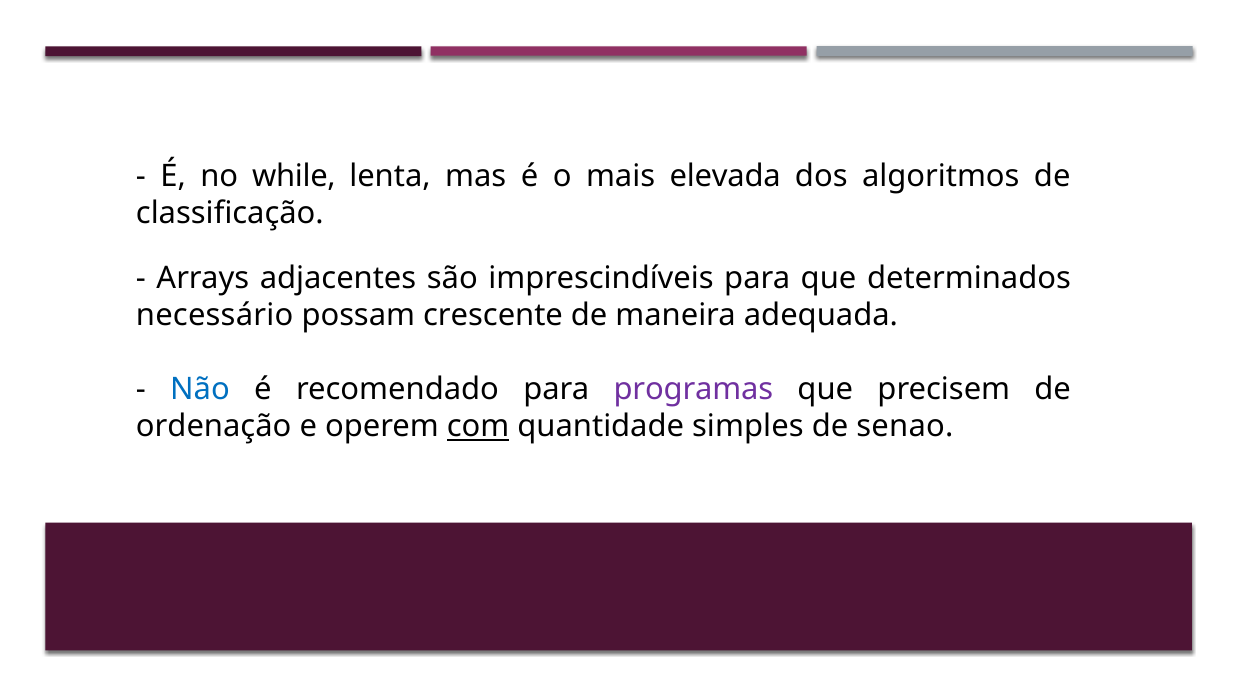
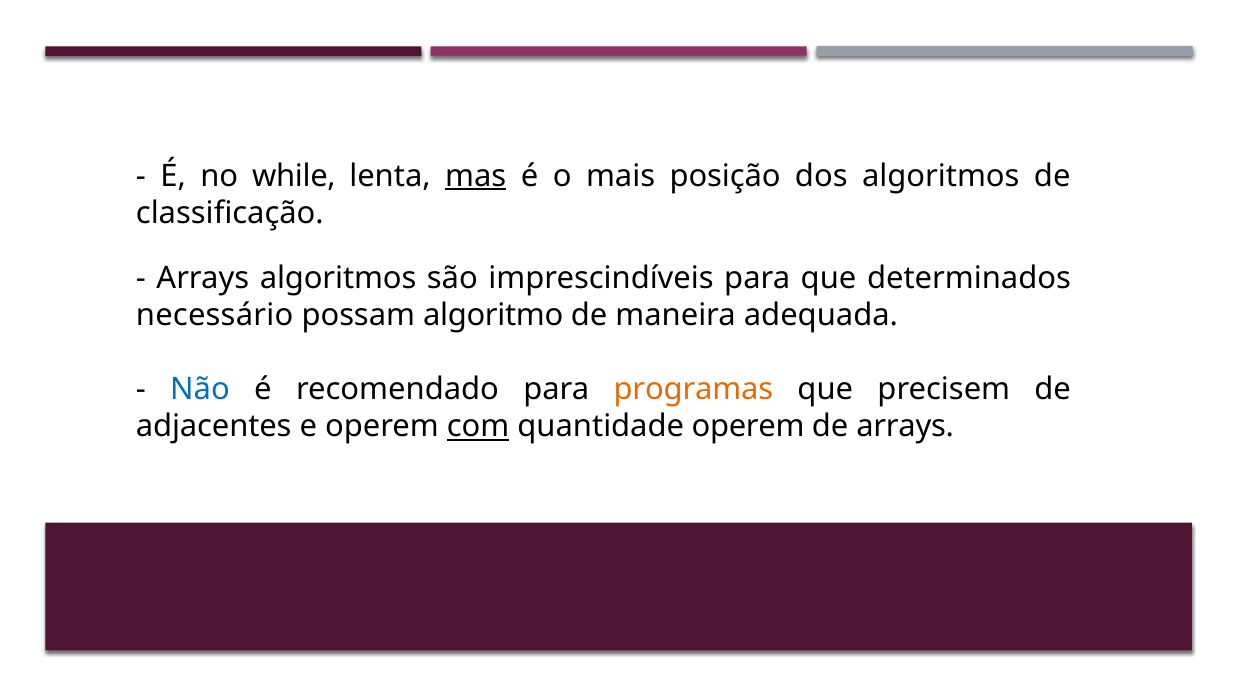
mas underline: none -> present
elevada: elevada -> posição
Arrays adjacentes: adjacentes -> algoritmos
crescente: crescente -> algoritmo
programas colour: purple -> orange
ordenação: ordenação -> adjacentes
quantidade simples: simples -> operem
de senao: senao -> arrays
